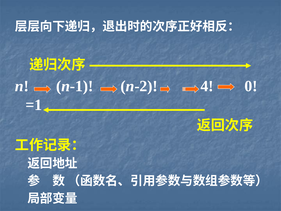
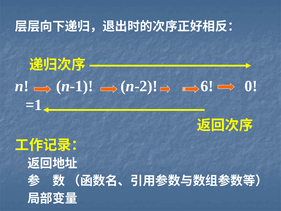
4: 4 -> 6
